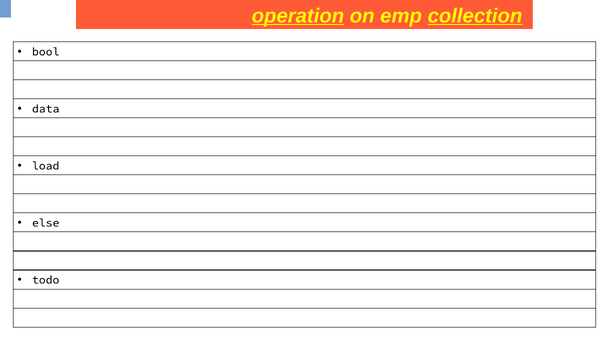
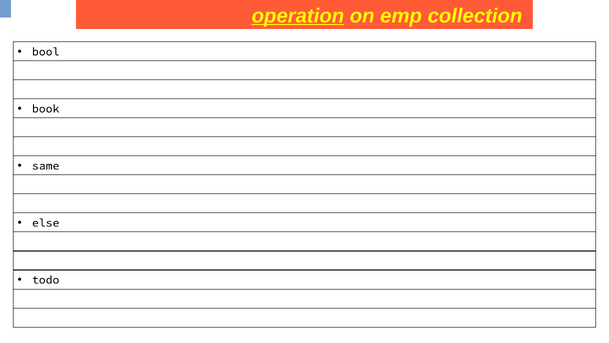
collection underline: present -> none
data: data -> book
load: load -> same
